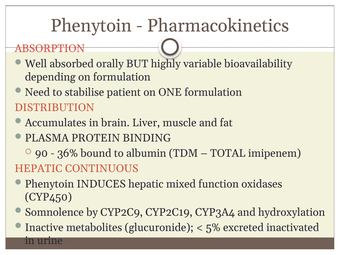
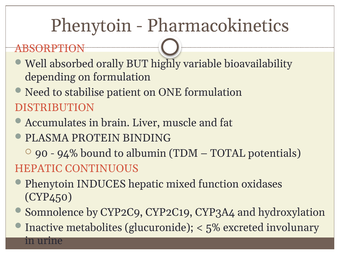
36%: 36% -> 94%
imipenem: imipenem -> potentials
inactivated: inactivated -> involunary
